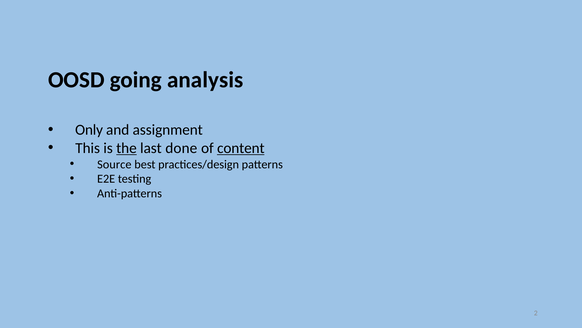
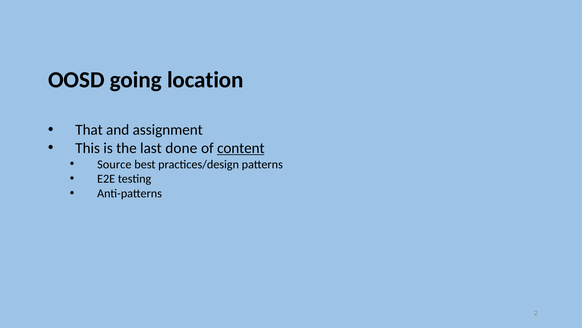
analysis: analysis -> location
Only: Only -> That
the underline: present -> none
